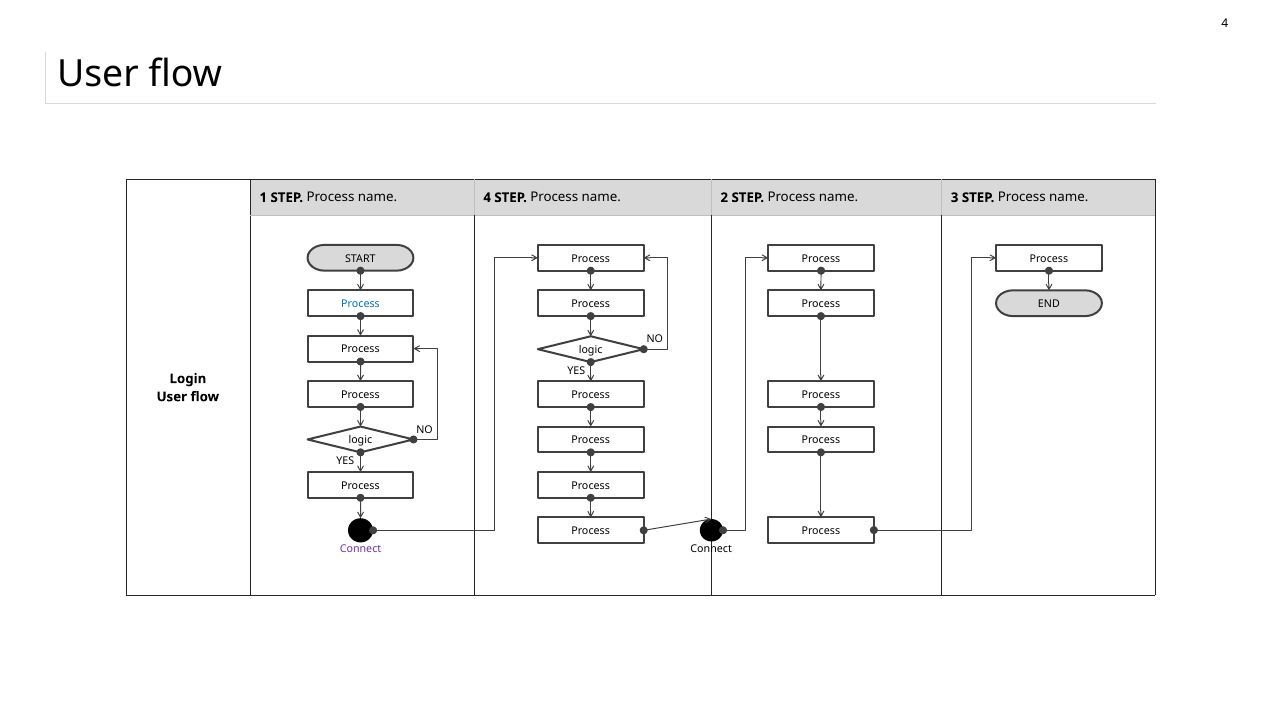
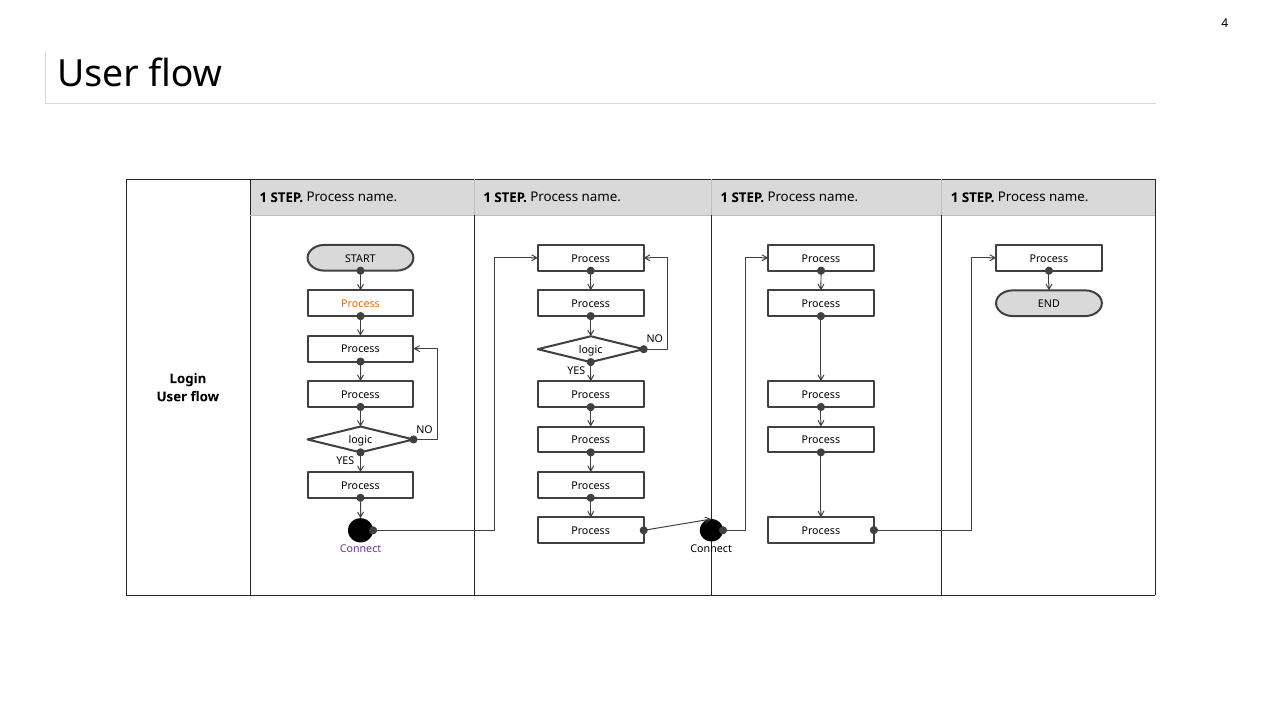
4 at (487, 197): 4 -> 1
2 at (724, 197): 2 -> 1
3 at (955, 197): 3 -> 1
Process at (360, 304) colour: blue -> orange
